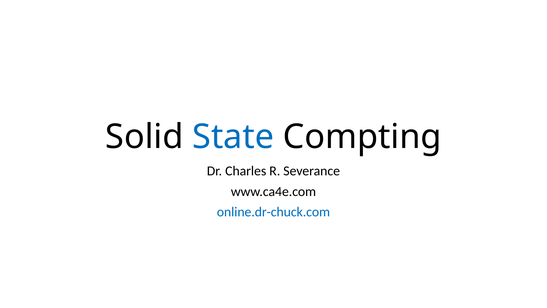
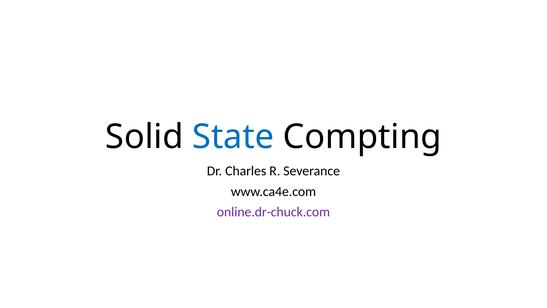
online.dr-chuck.com colour: blue -> purple
